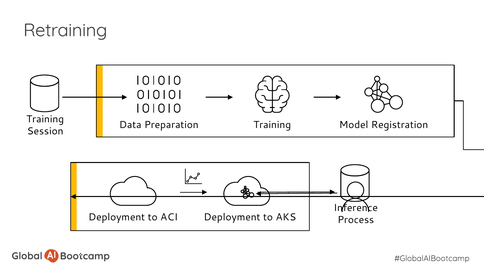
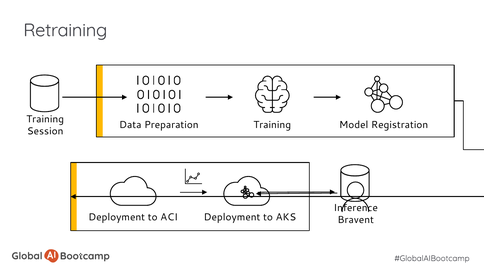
Process: Process -> Bravent
